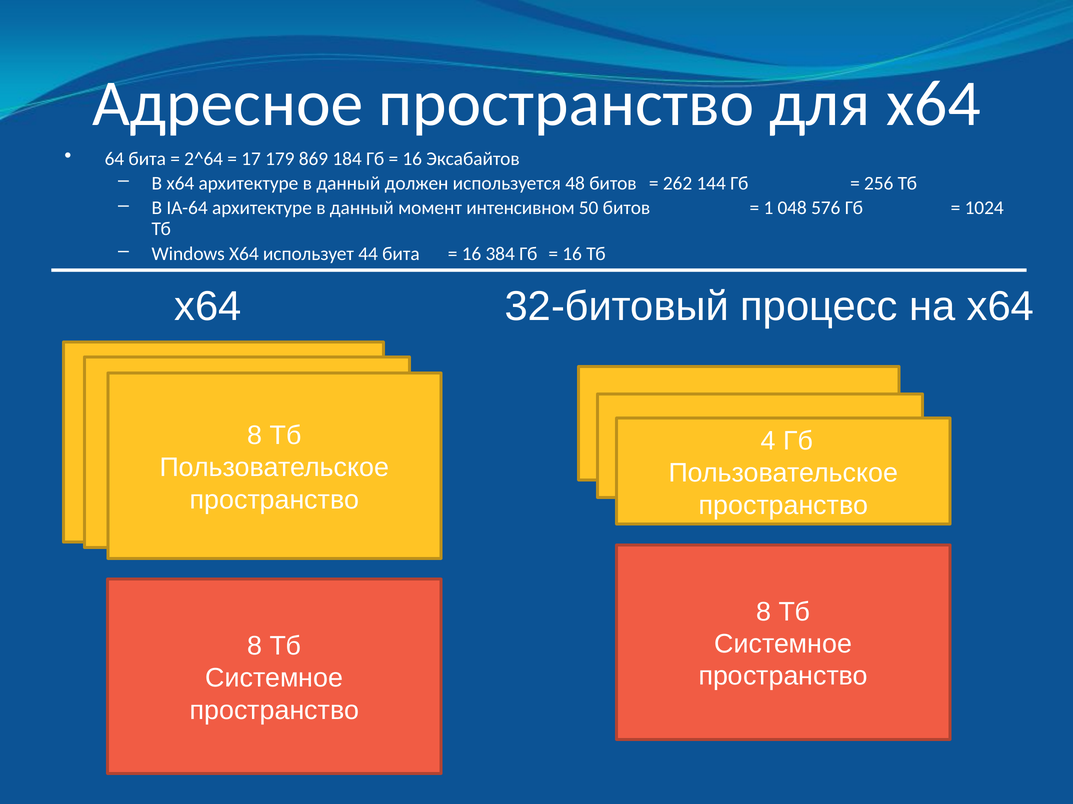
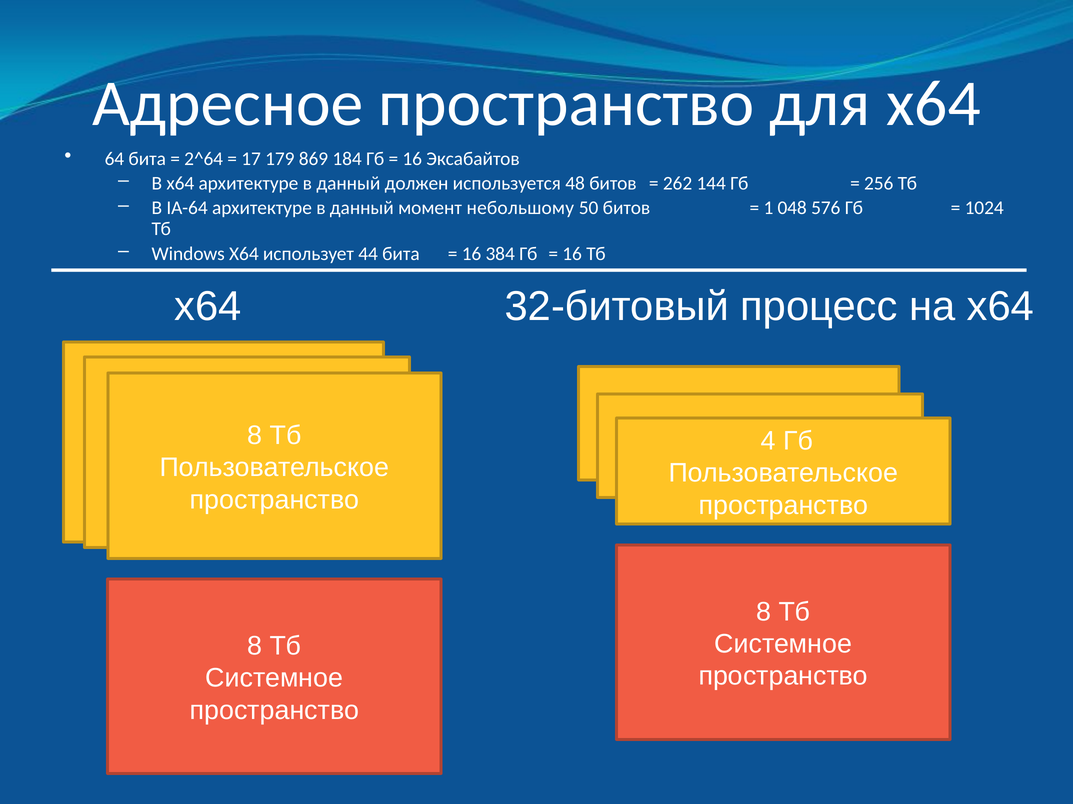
интенсивном: интенсивном -> небольшому
